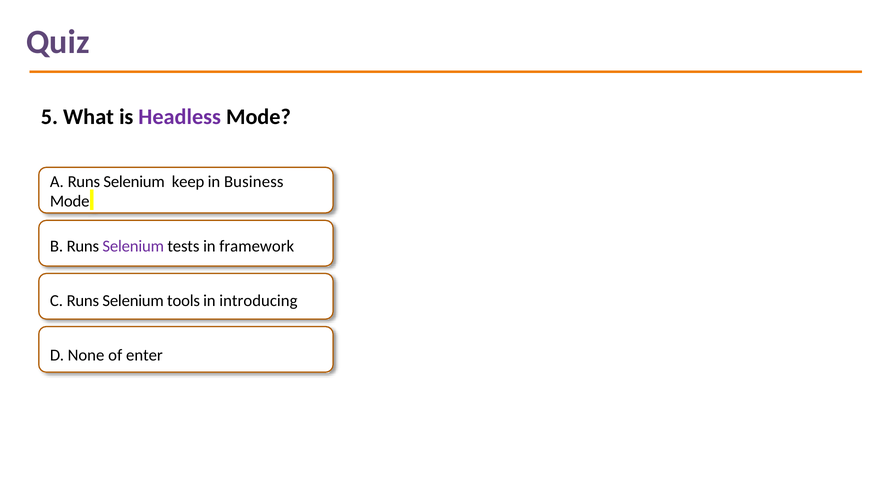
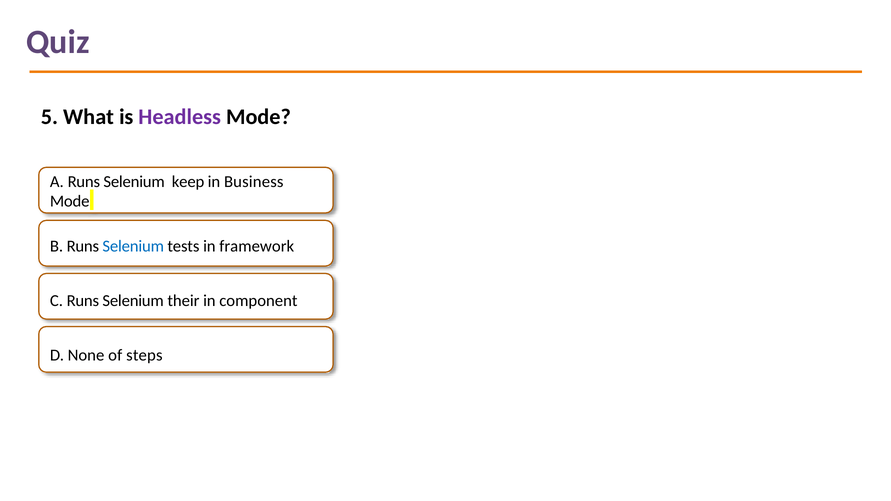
Selenium at (133, 246) colour: purple -> blue
tools: tools -> their
introducing: introducing -> component
enter: enter -> steps
